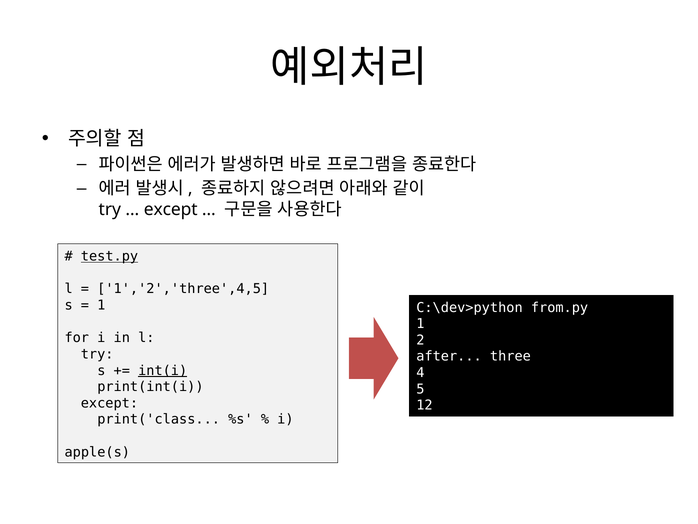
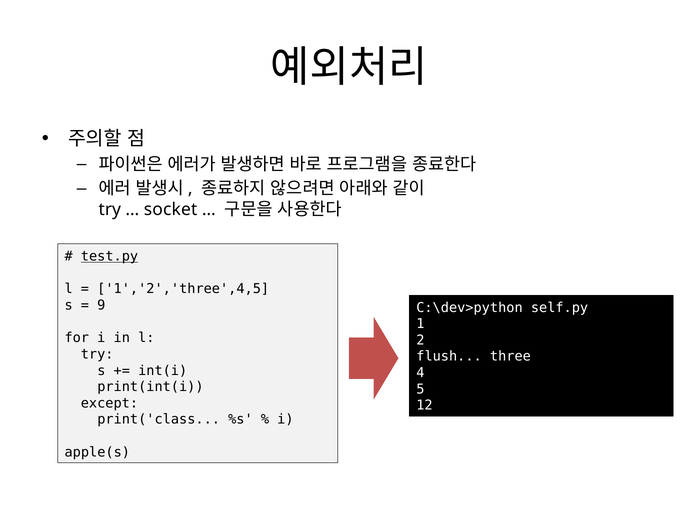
except at (171, 209): except -> socket
1 at (101, 305): 1 -> 9
from.py: from.py -> self.py
after: after -> flush
int(i underline: present -> none
